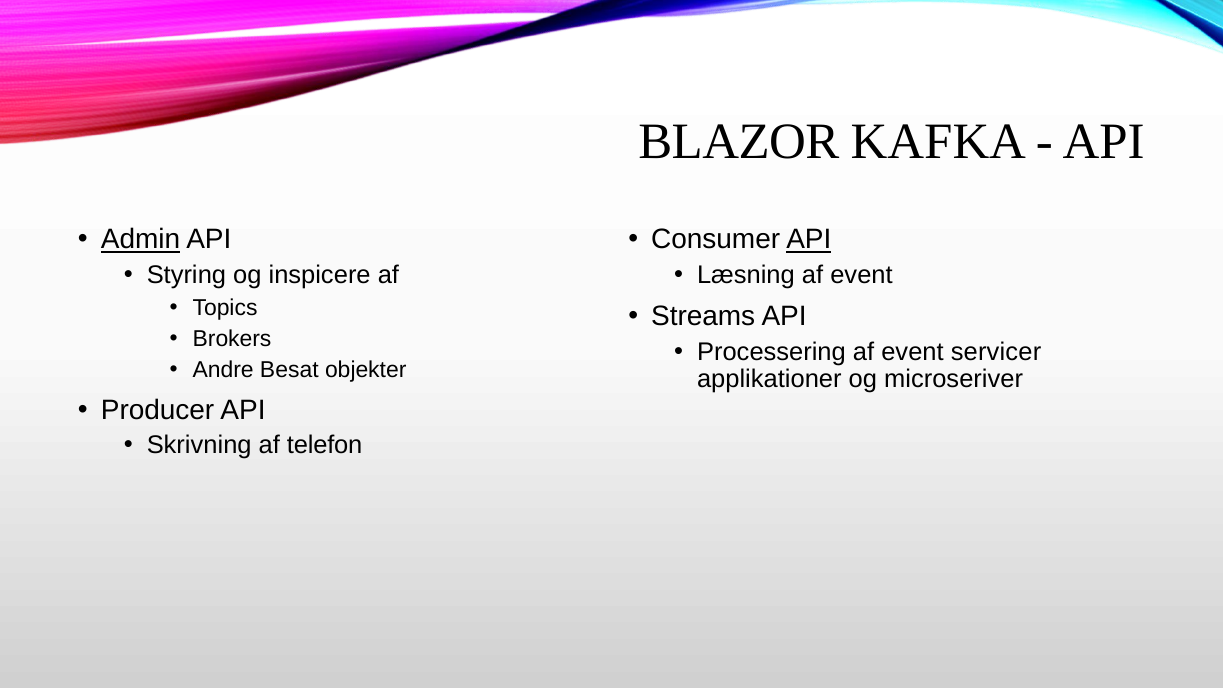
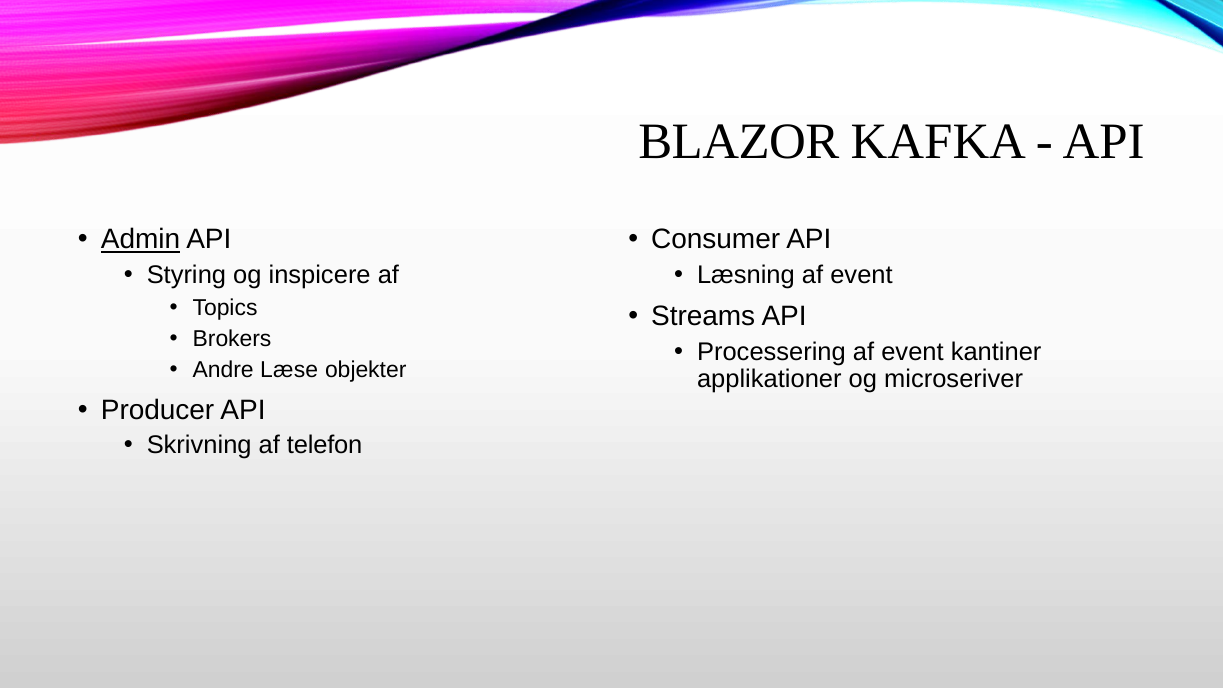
API at (809, 240) underline: present -> none
servicer: servicer -> kantiner
Besat: Besat -> Læse
